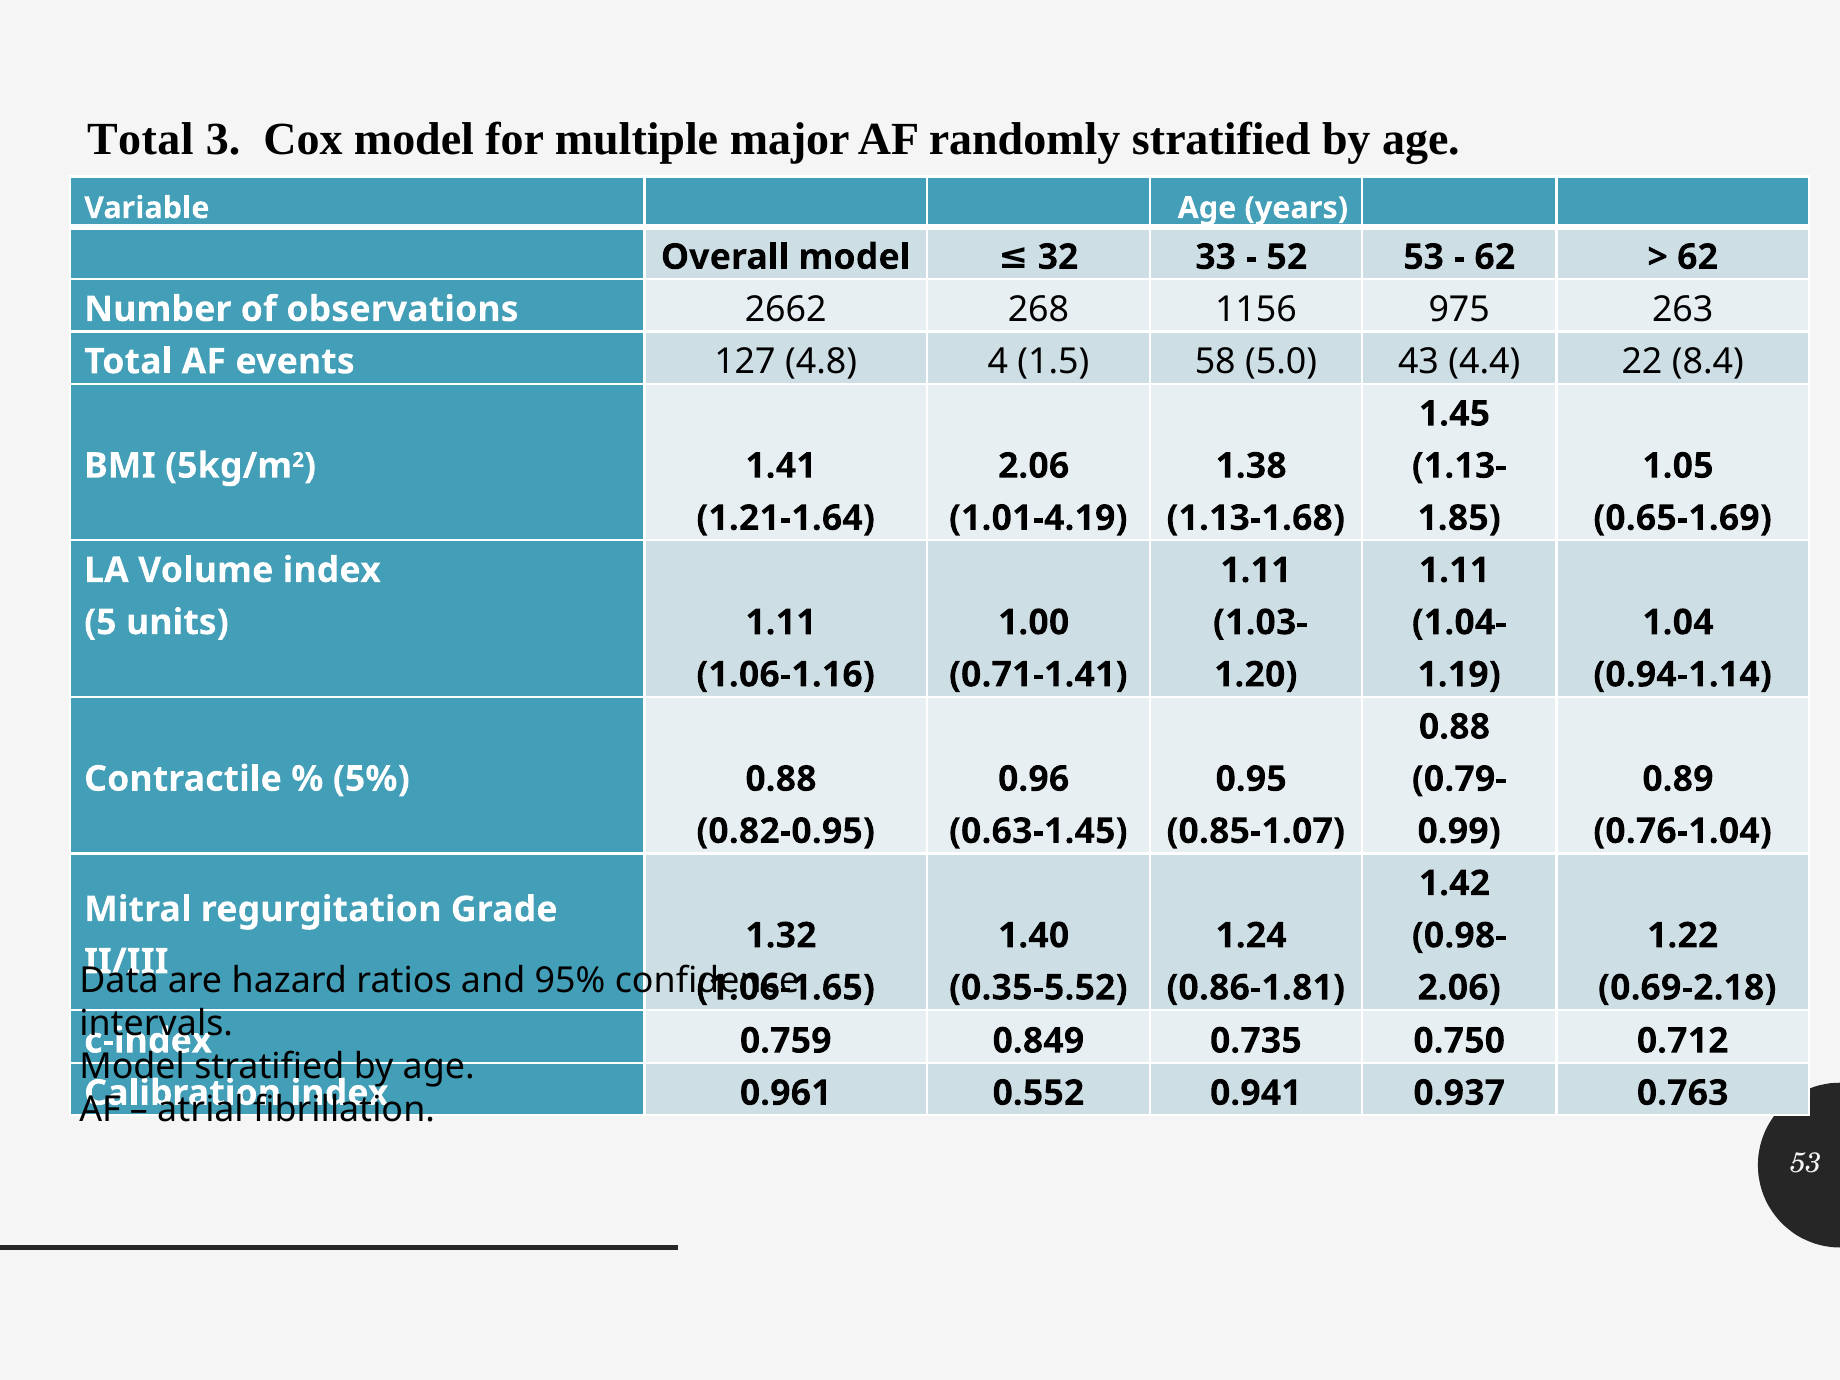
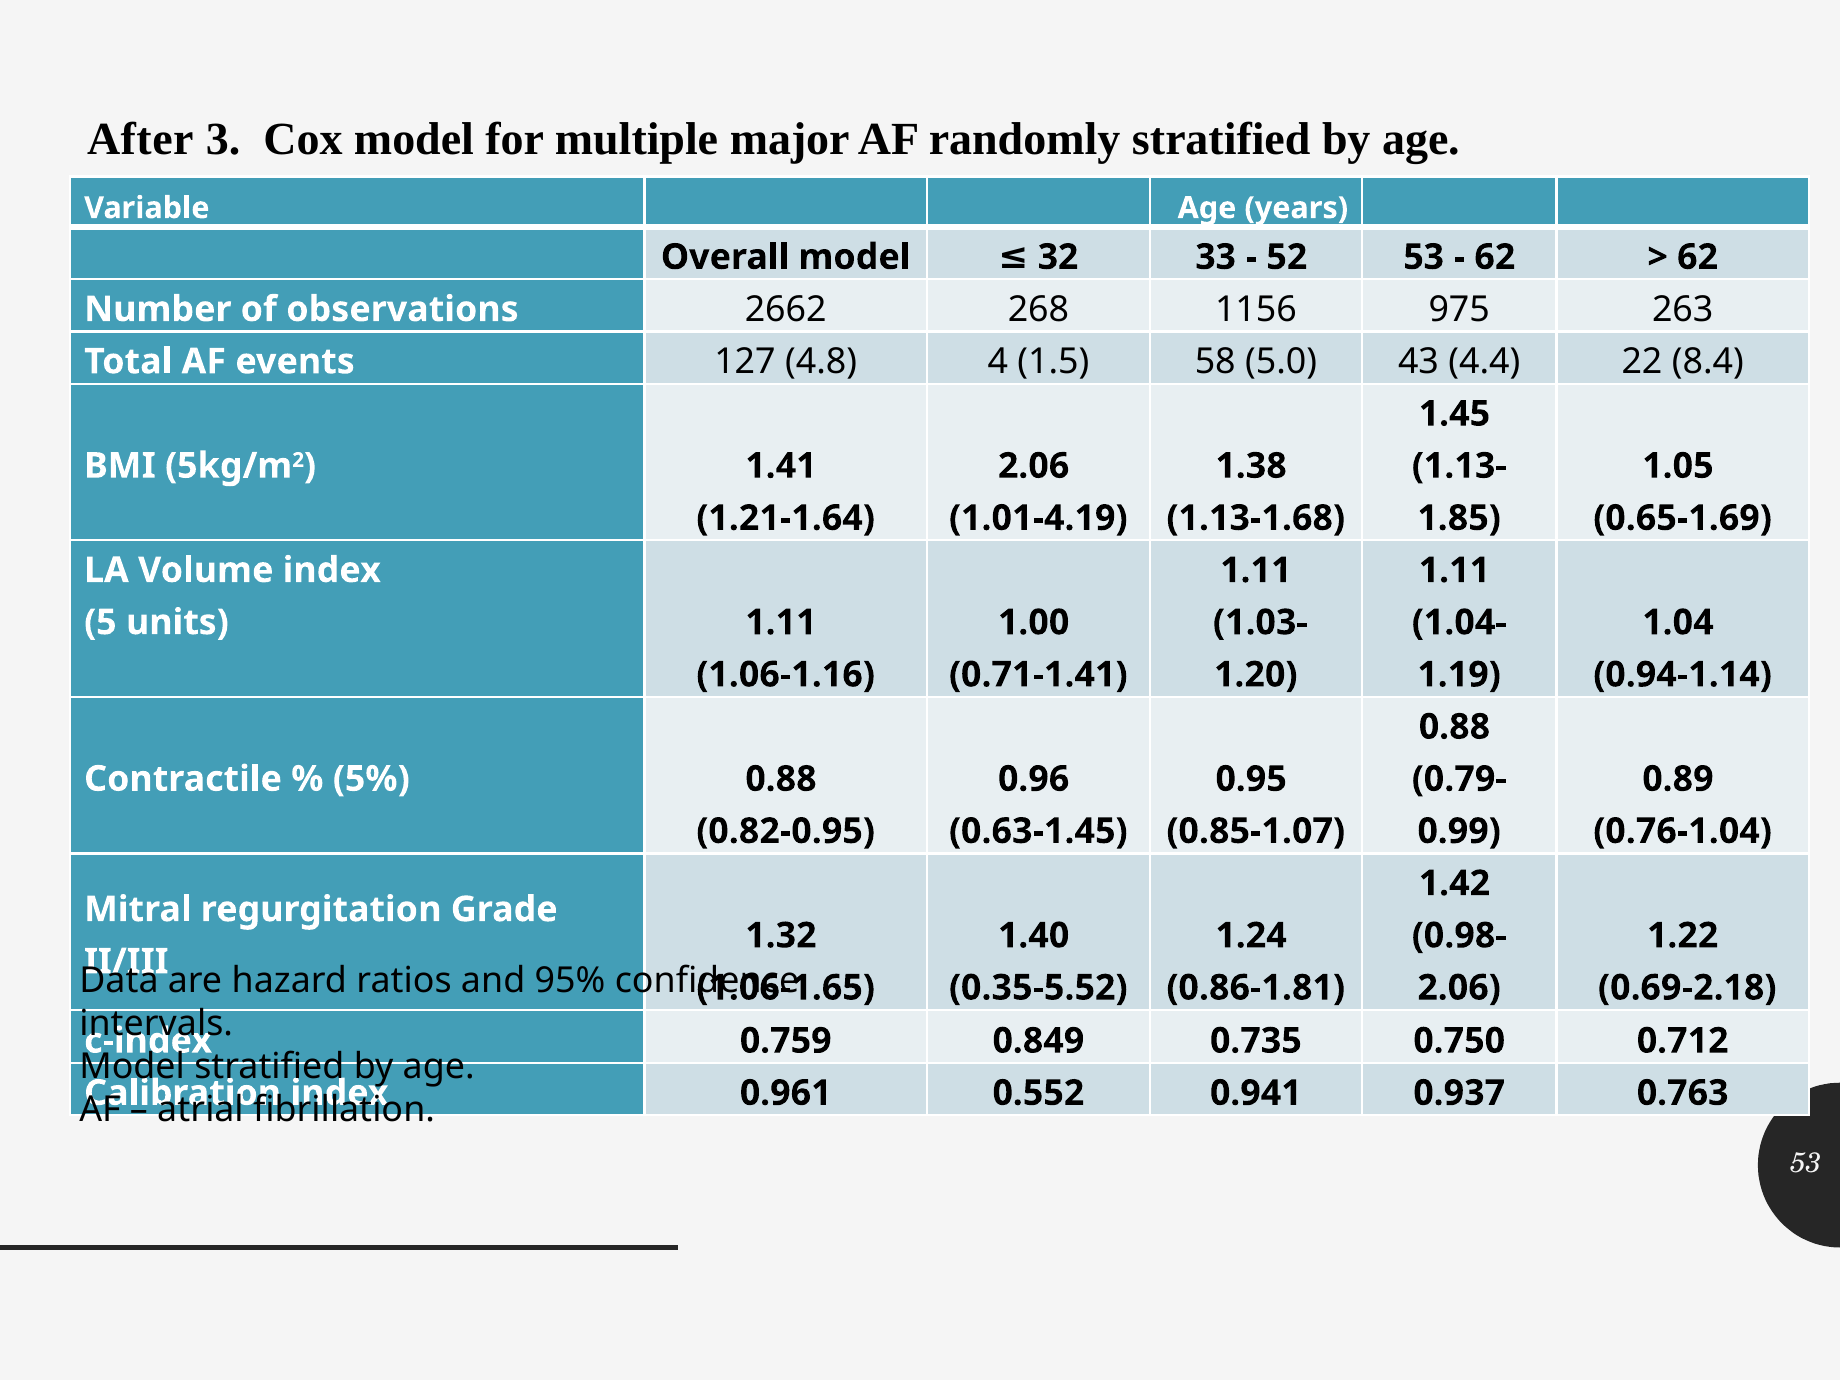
Total at (140, 139): Total -> After
